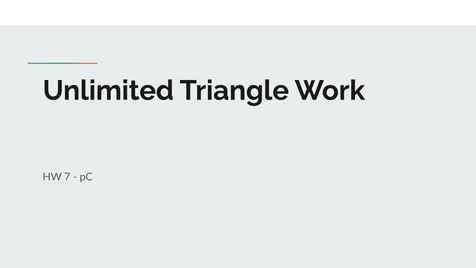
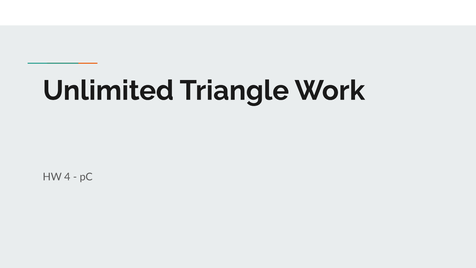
7: 7 -> 4
